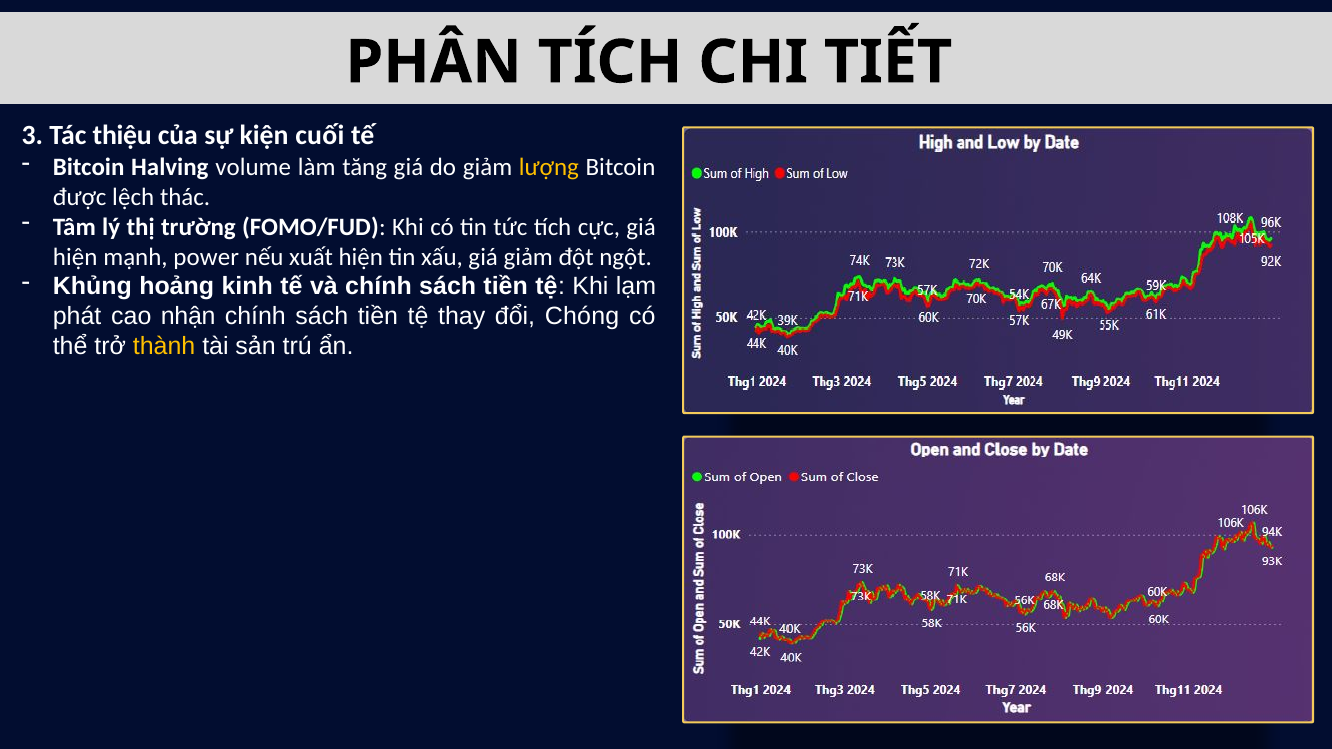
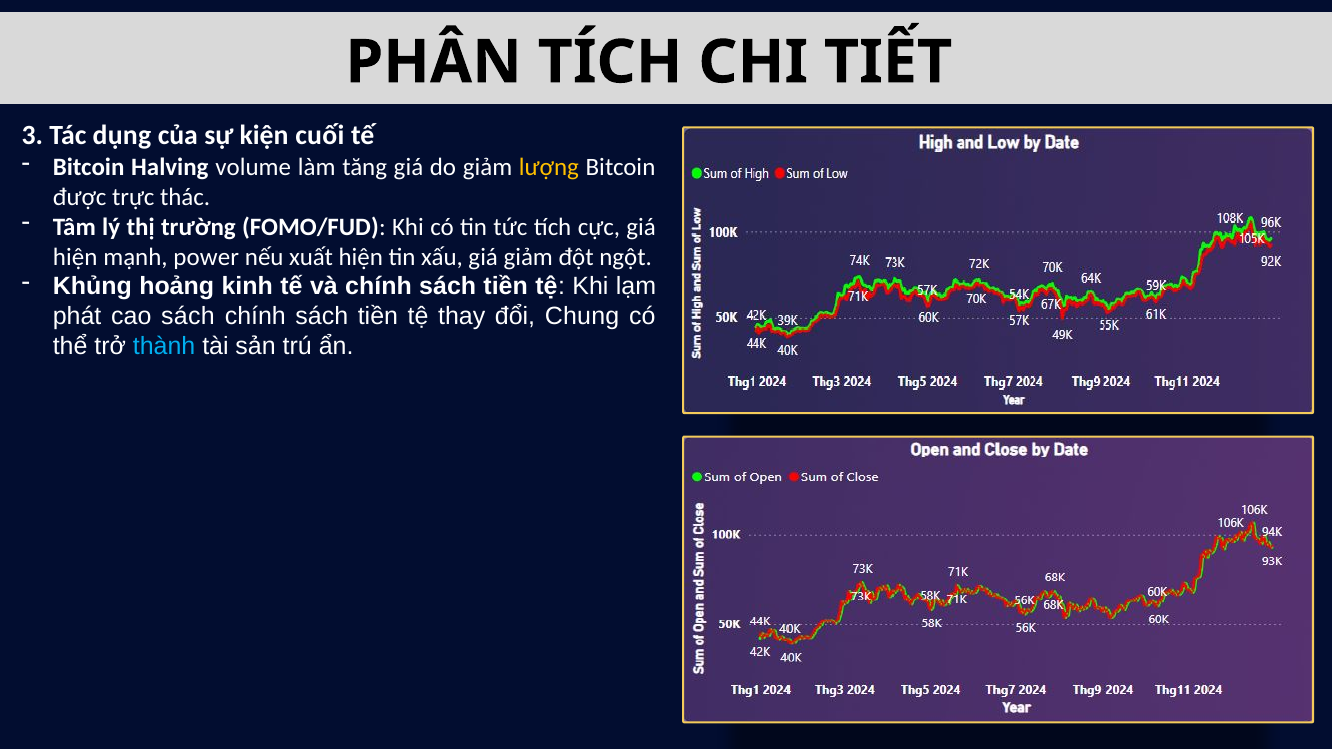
thiệu: thiệu -> dụng
lệch: lệch -> trực
cao nhận: nhận -> sách
Chóng: Chóng -> Chung
thành colour: yellow -> light blue
